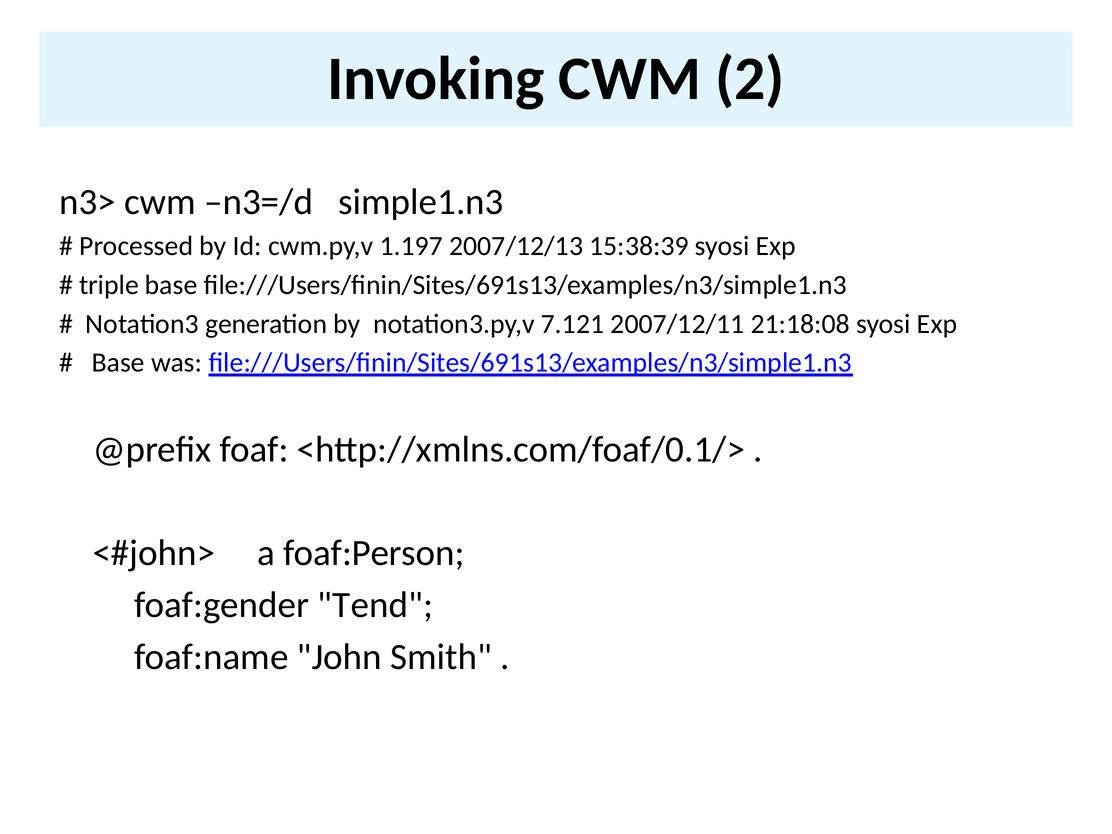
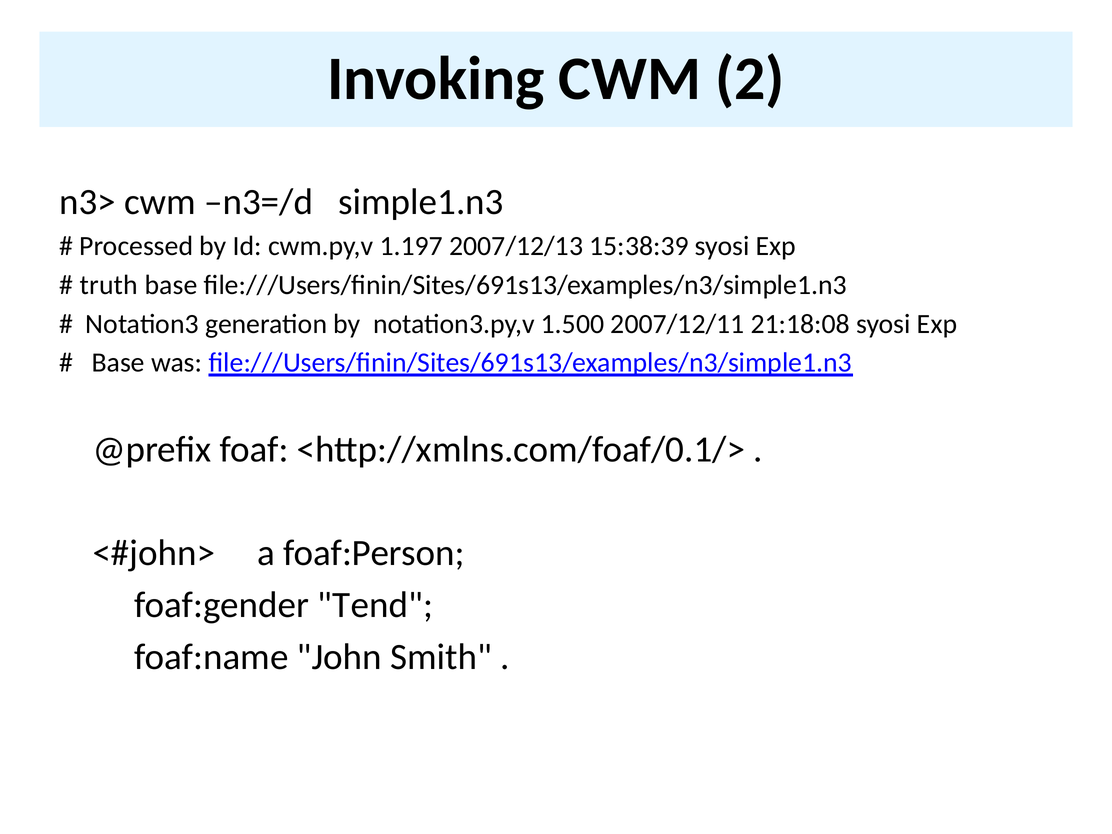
triple: triple -> truth
7.121: 7.121 -> 1.500
